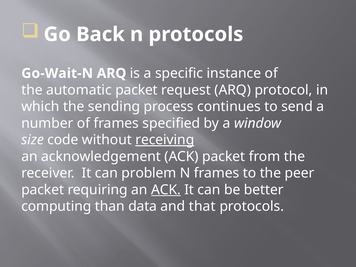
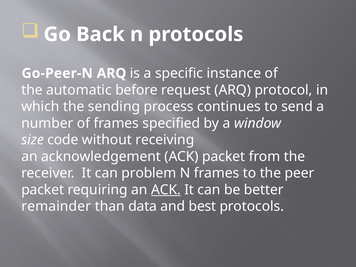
Go-Wait-N: Go-Wait-N -> Go-Peer-N
automatic packet: packet -> before
receiving underline: present -> none
computing: computing -> remainder
that: that -> best
